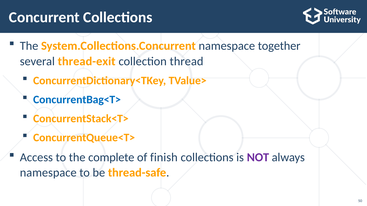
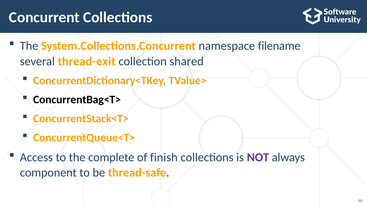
together: together -> filename
thread: thread -> shared
ConcurrentBag<T> colour: blue -> black
namespace at (48, 173): namespace -> component
